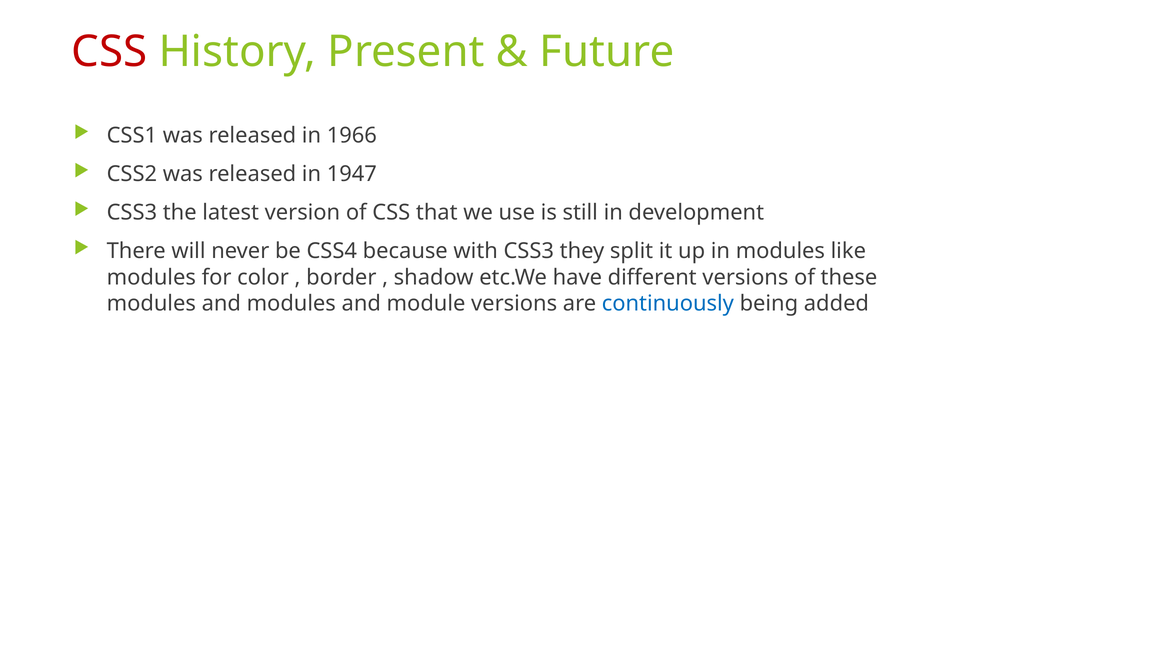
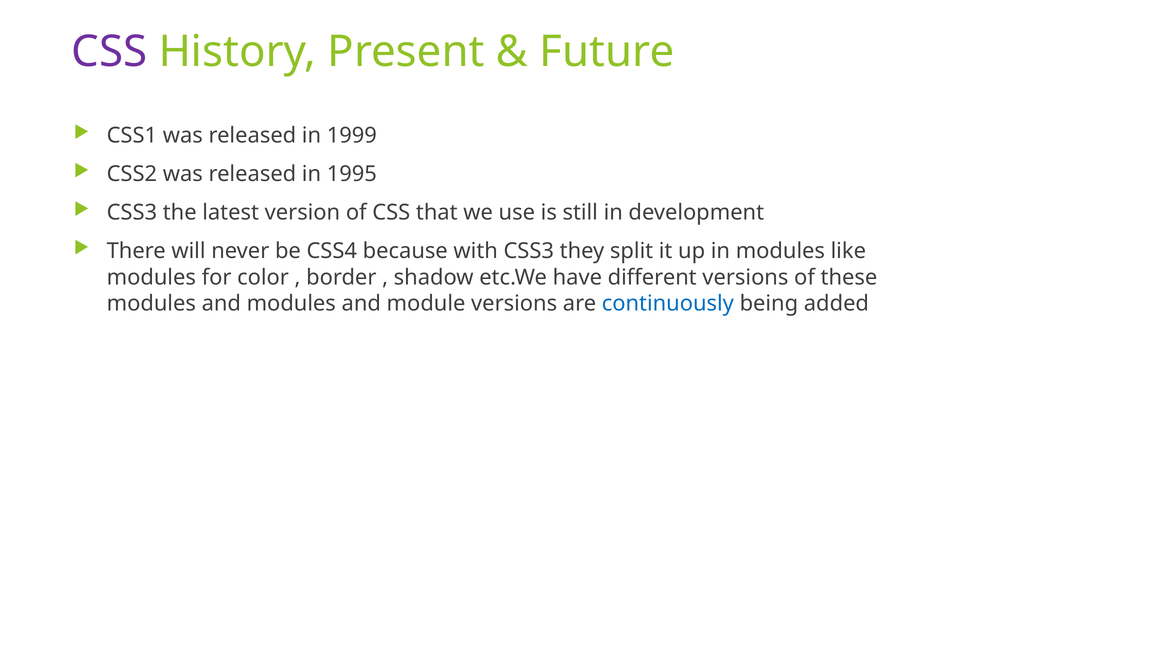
CSS at (109, 52) colour: red -> purple
1966: 1966 -> 1999
1947: 1947 -> 1995
